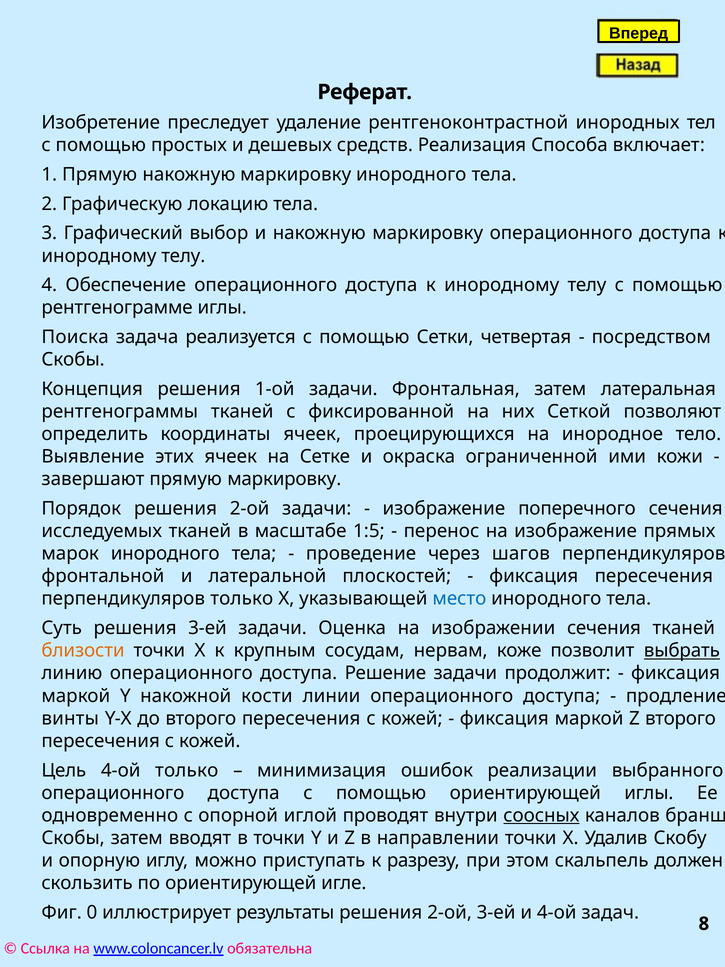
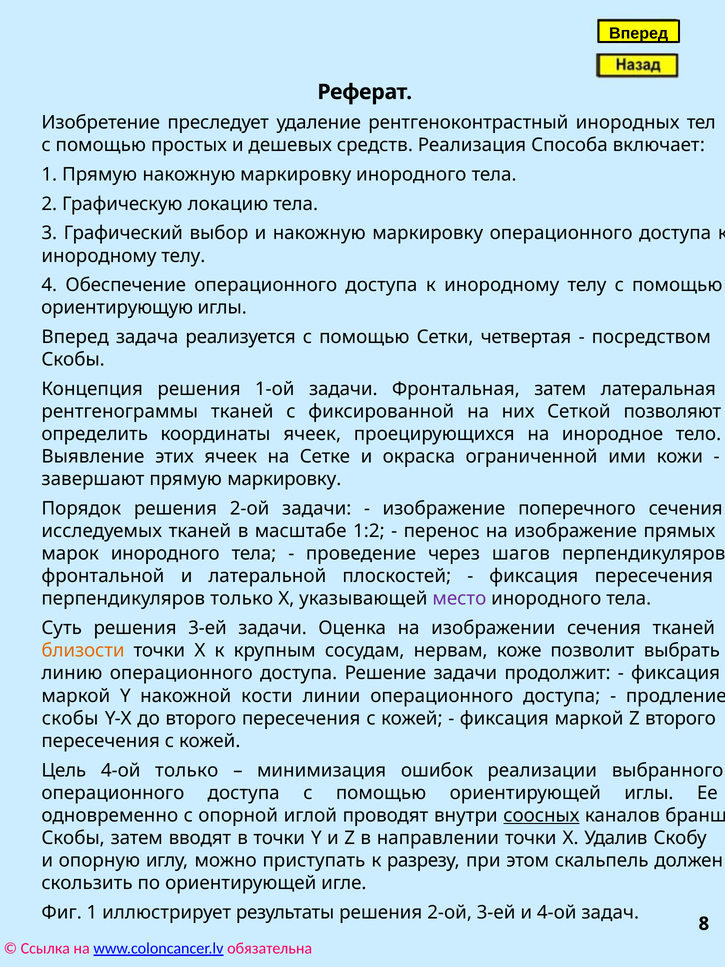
рентгеноконтрастной: рентгеноконтрастной -> рентгеноконтрастный
рентгенограмме: рентгенограмме -> ориентирующую
Поиска at (75, 337): Поиска -> Вперед
1:5: 1:5 -> 1:2
место colour: blue -> purple
выбрать underline: present -> none
винты at (70, 718): винты -> скобы
Фиг 0: 0 -> 1
